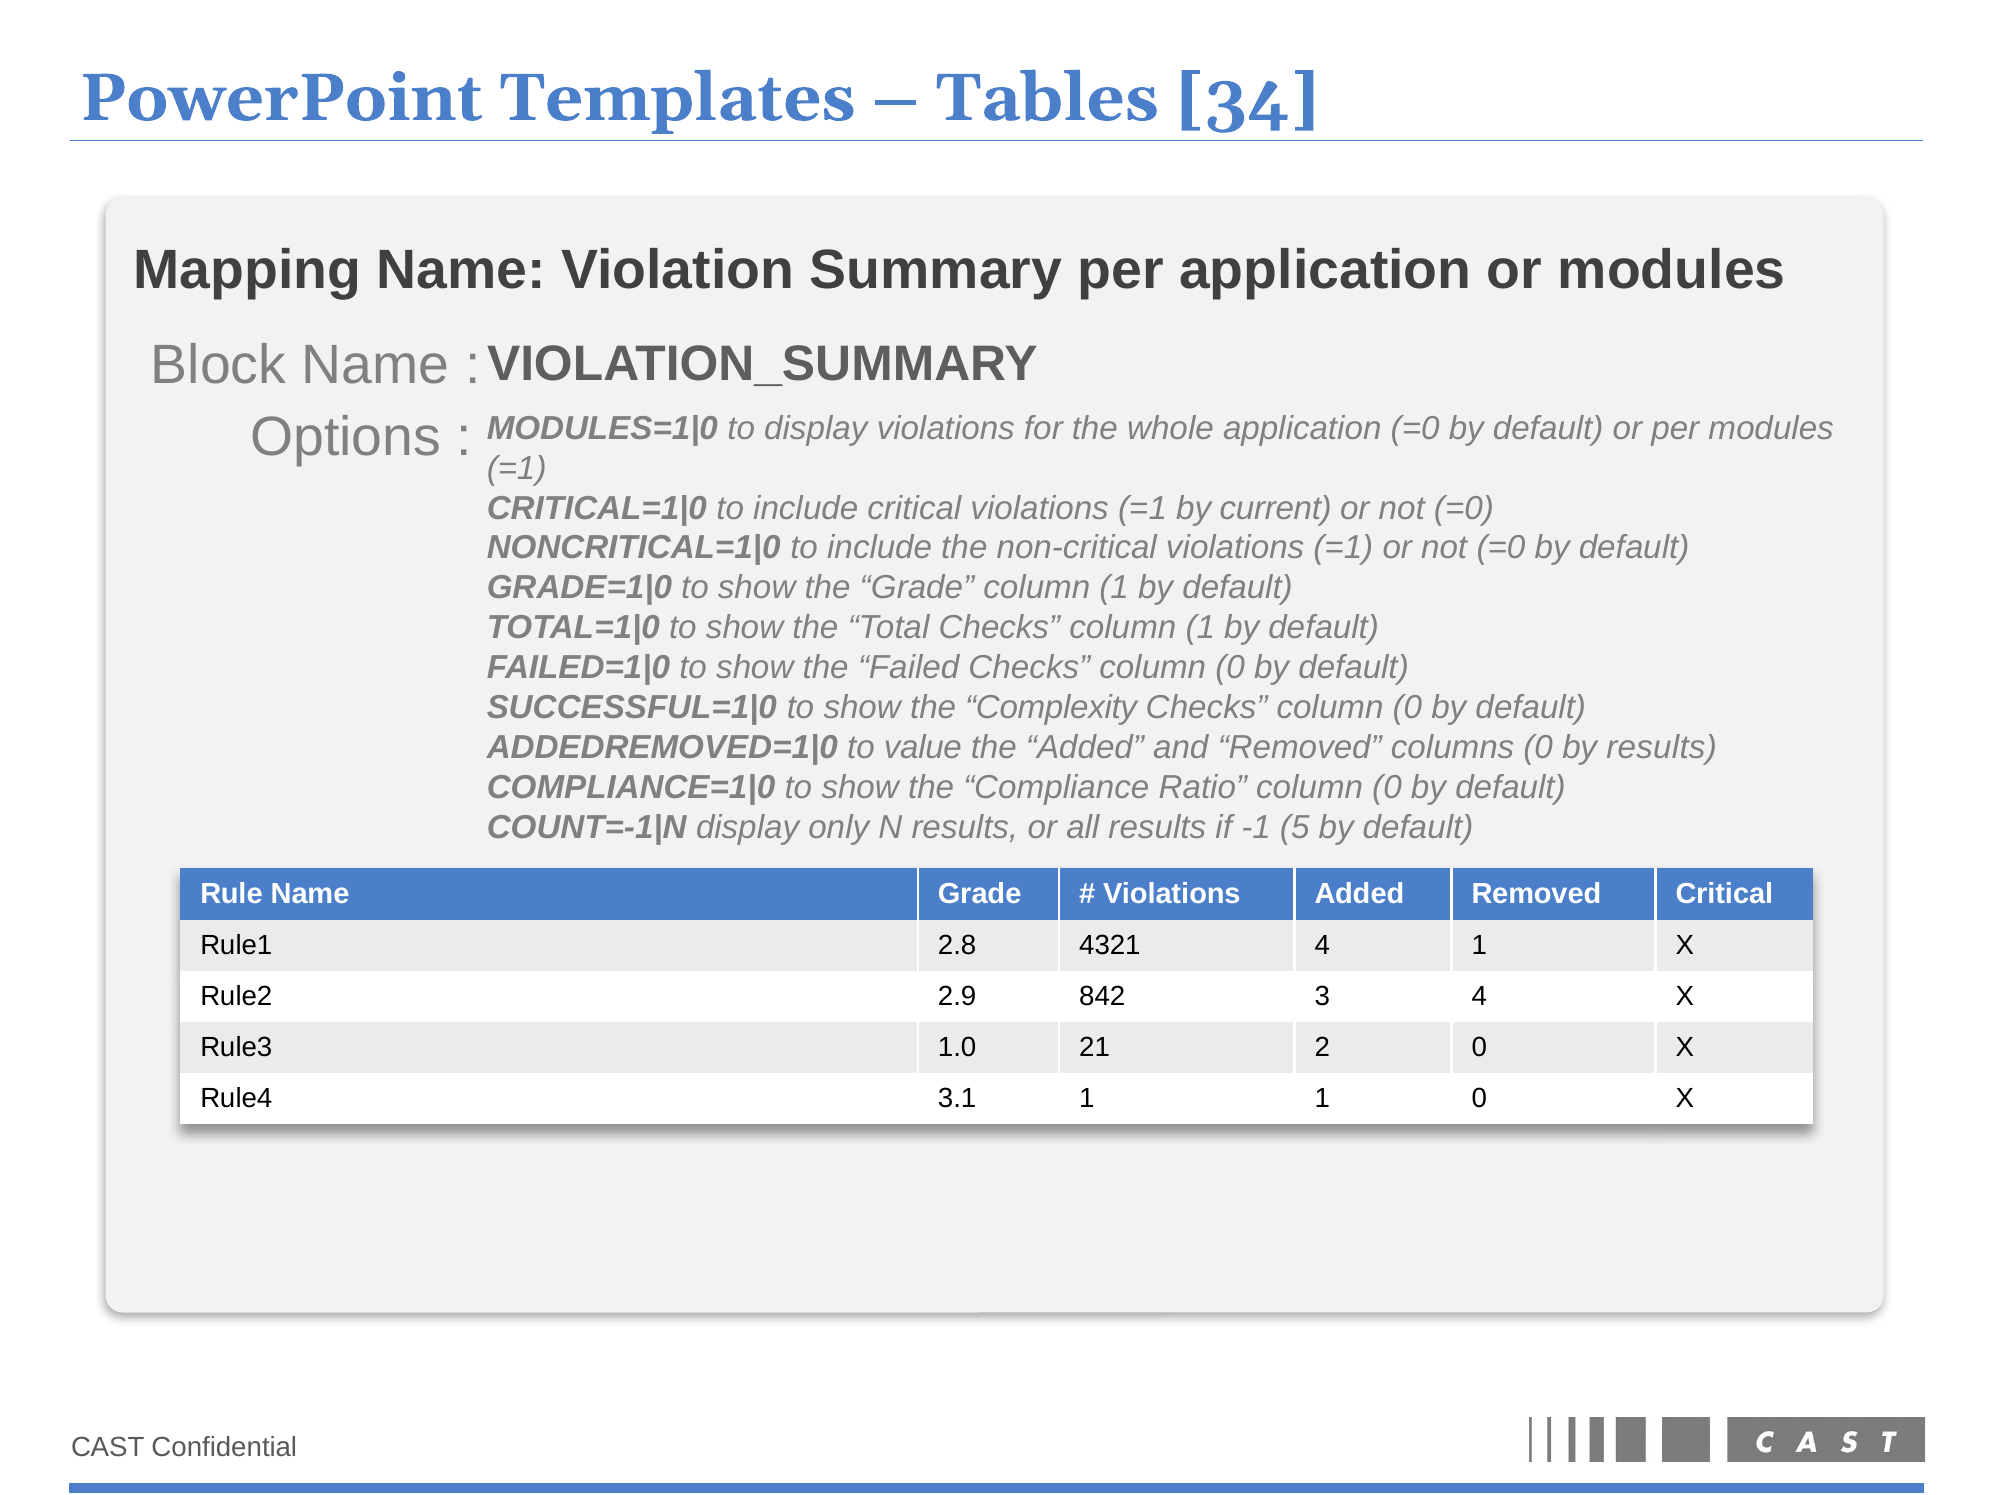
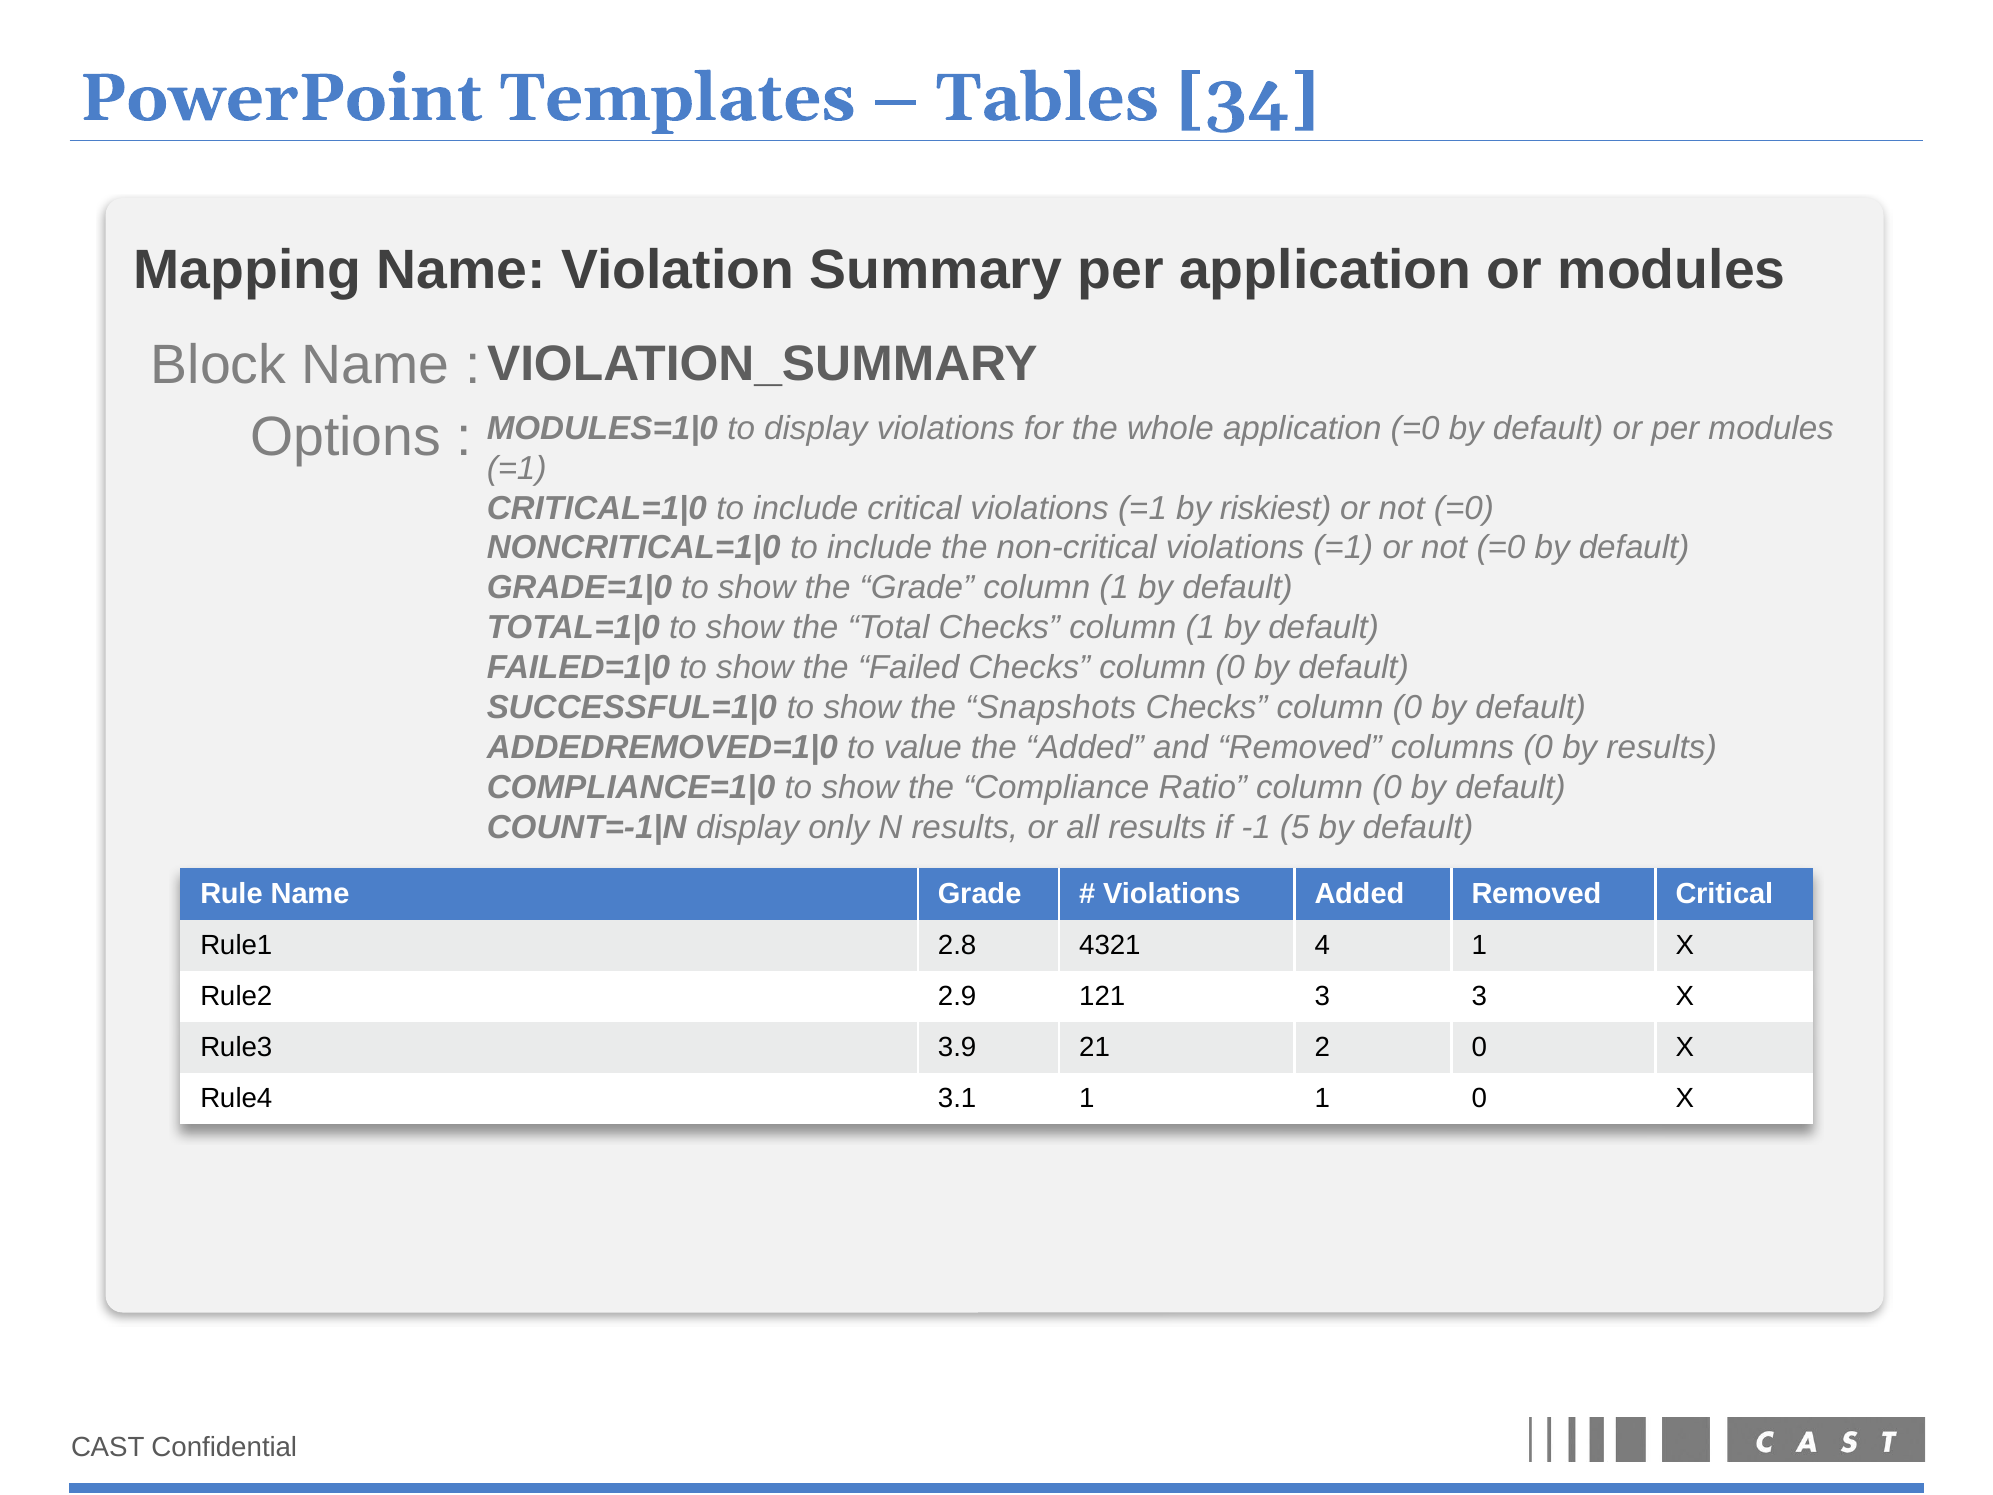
current: current -> riskiest
Complexity: Complexity -> Snapshots
842: 842 -> 121
3 4: 4 -> 3
1.0: 1.0 -> 3.9
